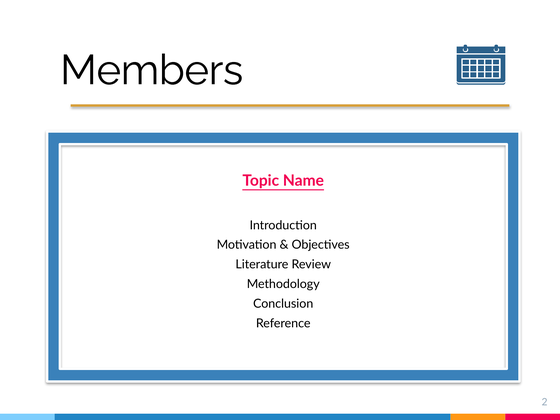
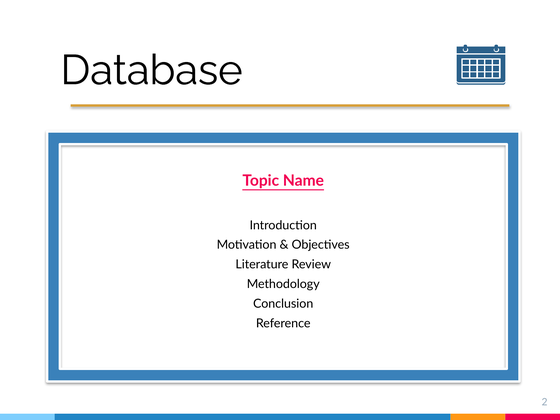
Members: Members -> Database
